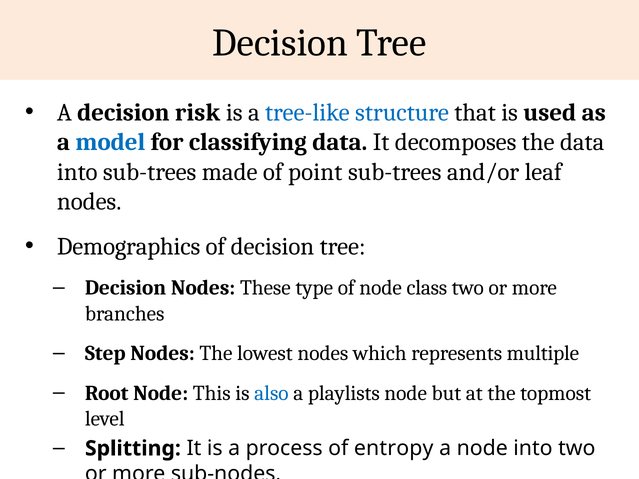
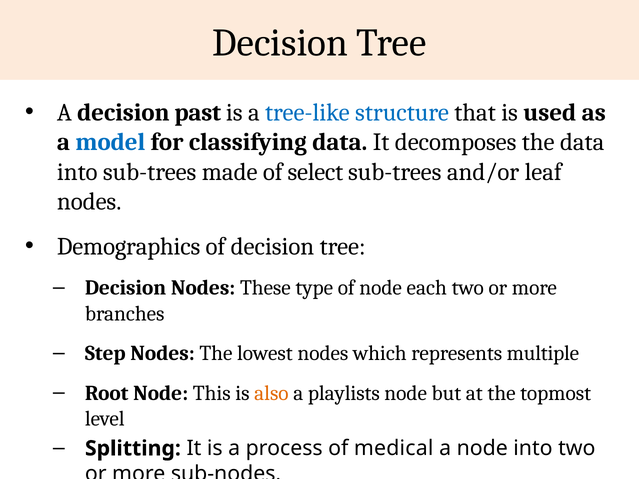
risk: risk -> past
point: point -> select
class: class -> each
also colour: blue -> orange
entropy: entropy -> medical
